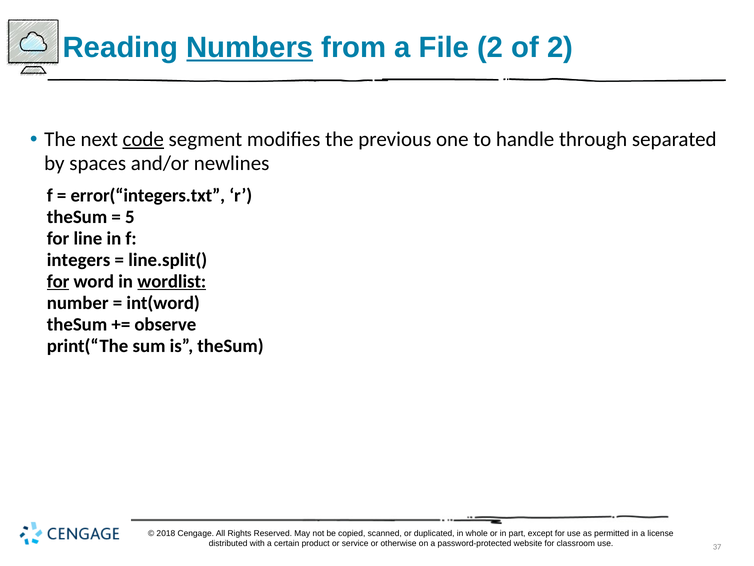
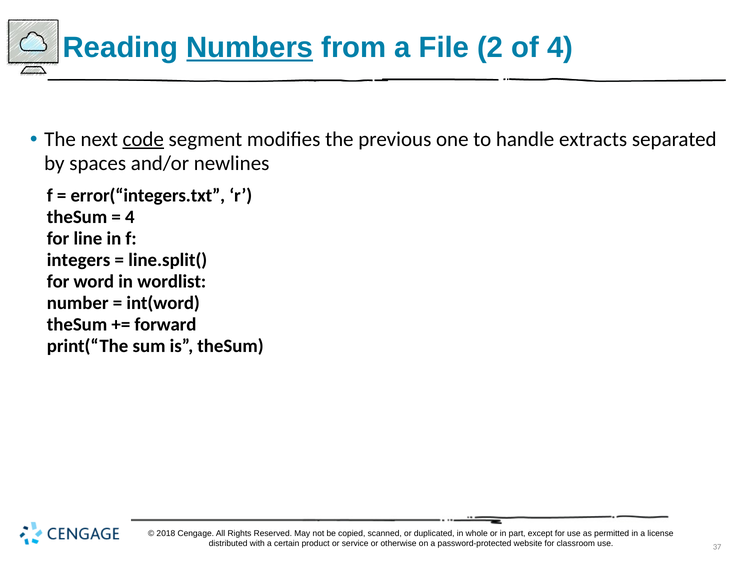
of 2: 2 -> 4
through: through -> extracts
5 at (130, 217): 5 -> 4
for at (58, 281) underline: present -> none
wordlist underline: present -> none
observe: observe -> forward
